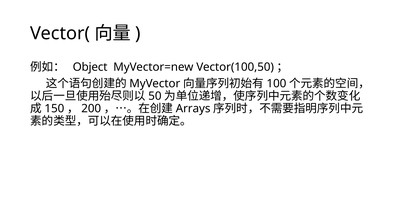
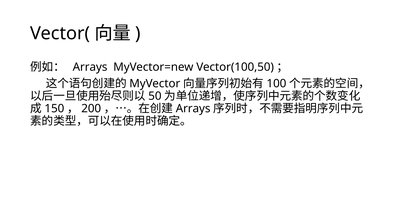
Object at (90, 67): Object -> Arrays
